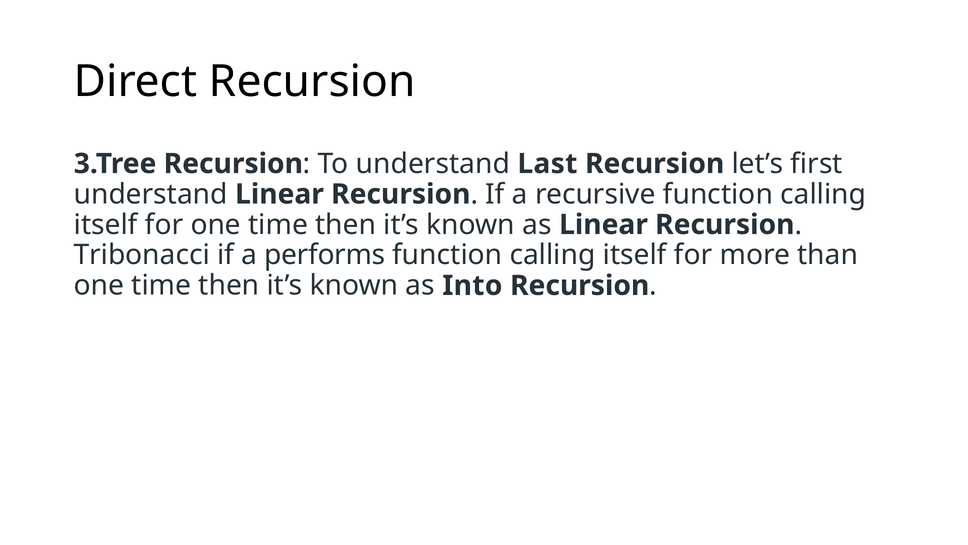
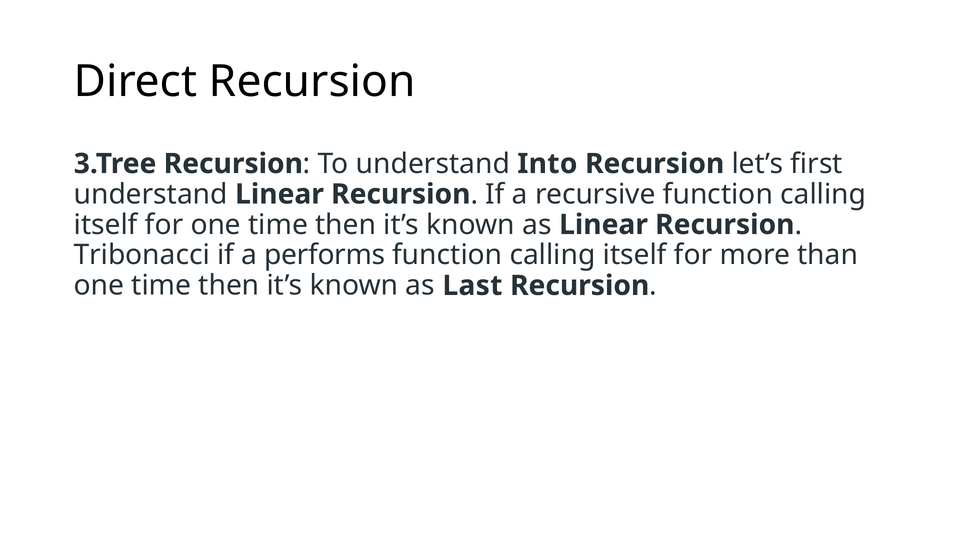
Last: Last -> Into
Into: Into -> Last
